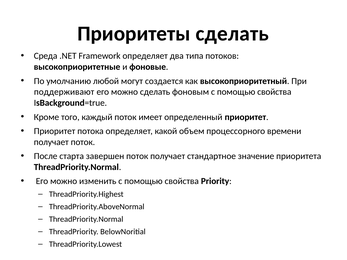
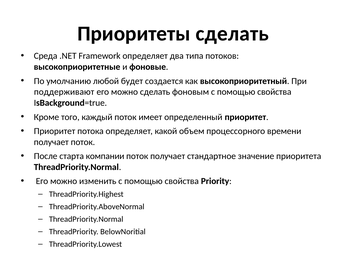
могут: могут -> будет
завершен: завершен -> компании
